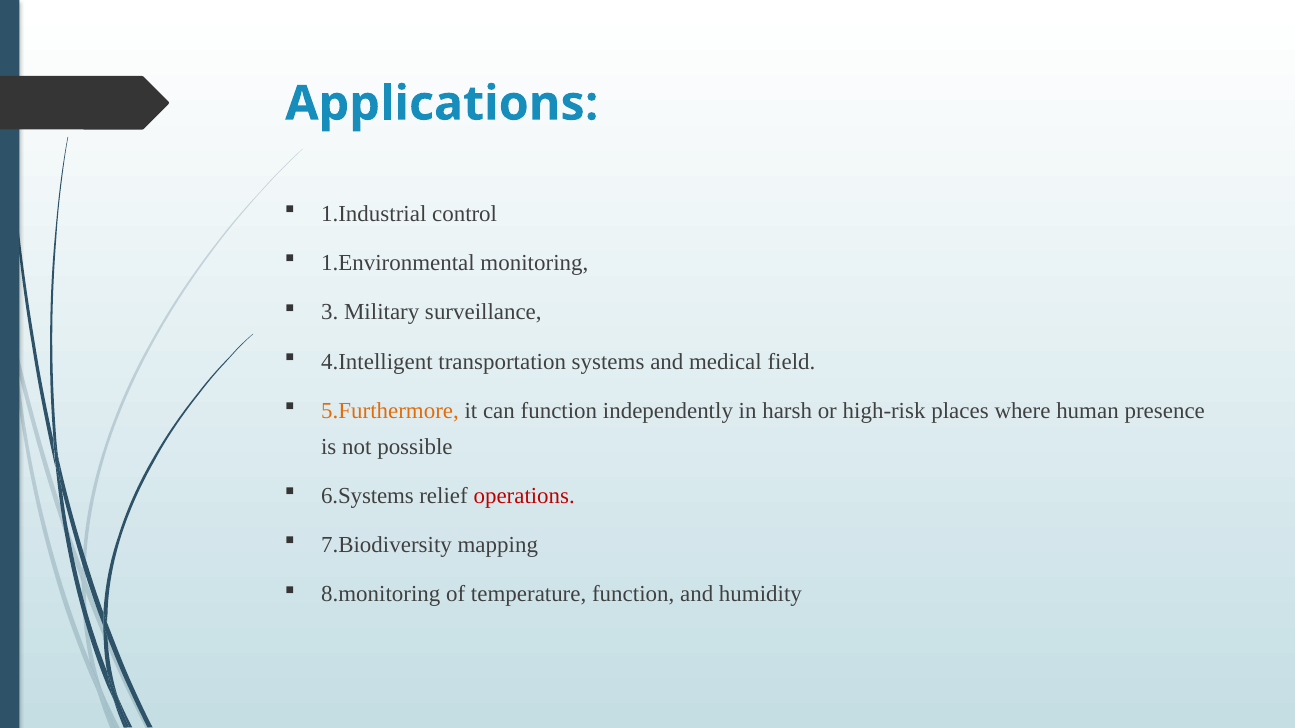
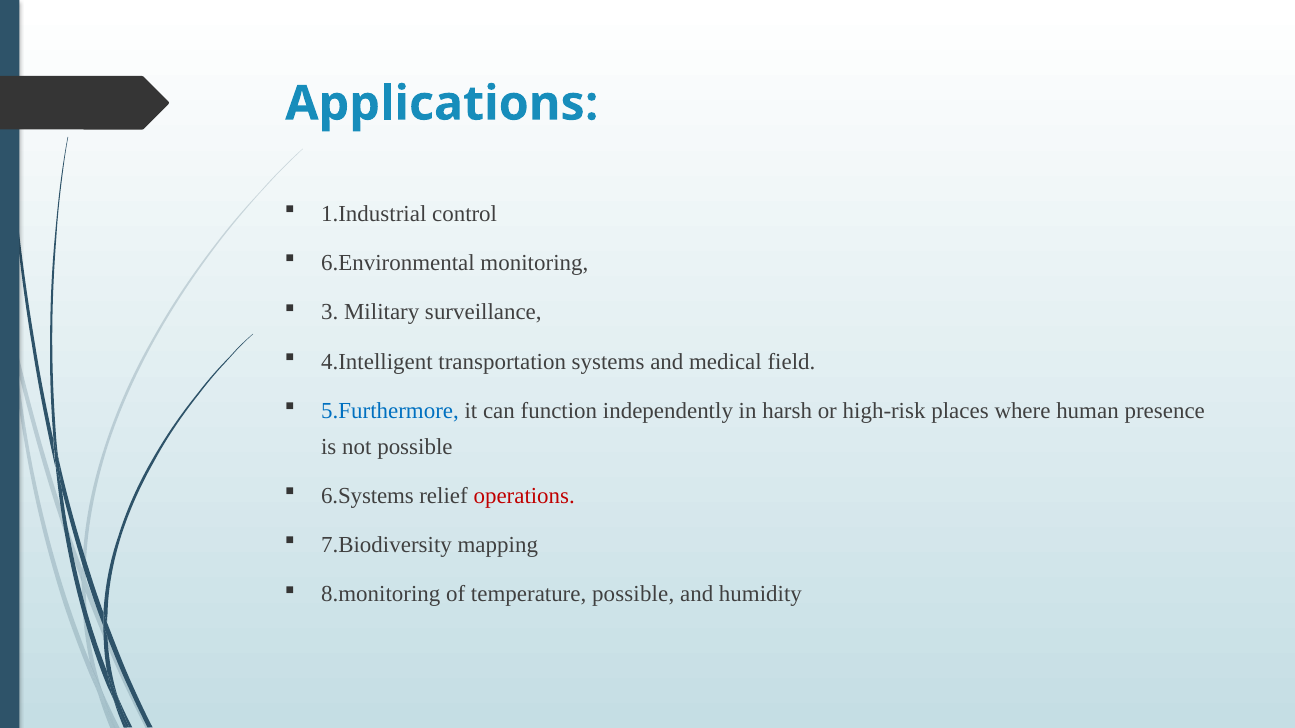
1.Environmental: 1.Environmental -> 6.Environmental
5.Furthermore colour: orange -> blue
temperature function: function -> possible
